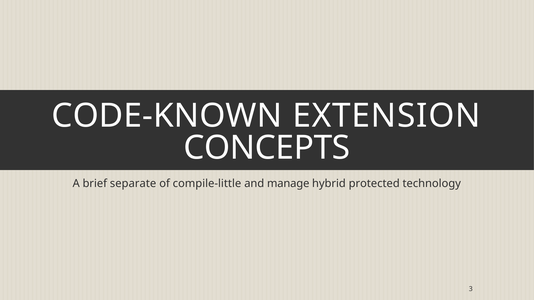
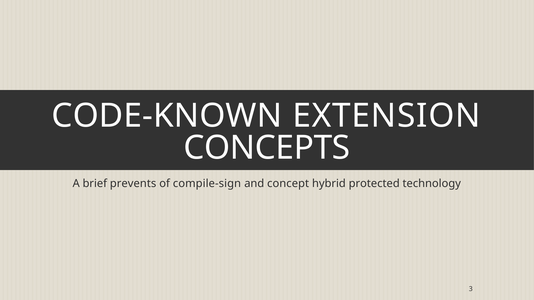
separate: separate -> prevents
compile-little: compile-little -> compile-sign
manage: manage -> concept
